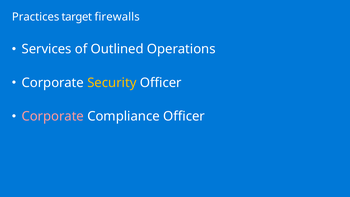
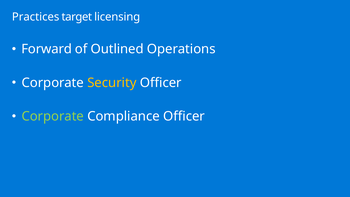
firewalls: firewalls -> licensing
Services: Services -> Forward
Corporate at (53, 116) colour: pink -> light green
